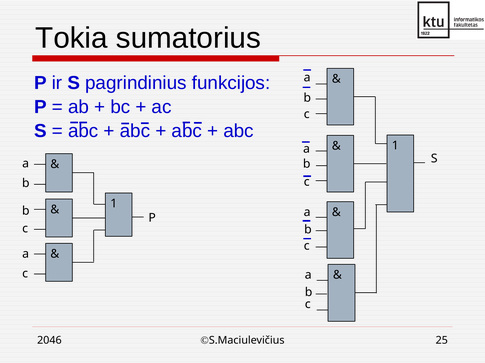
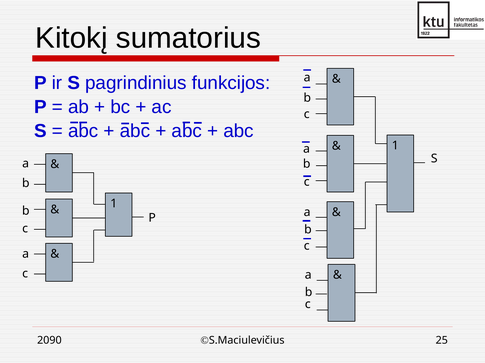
Tokia: Tokia -> Kitokį
2046: 2046 -> 2090
